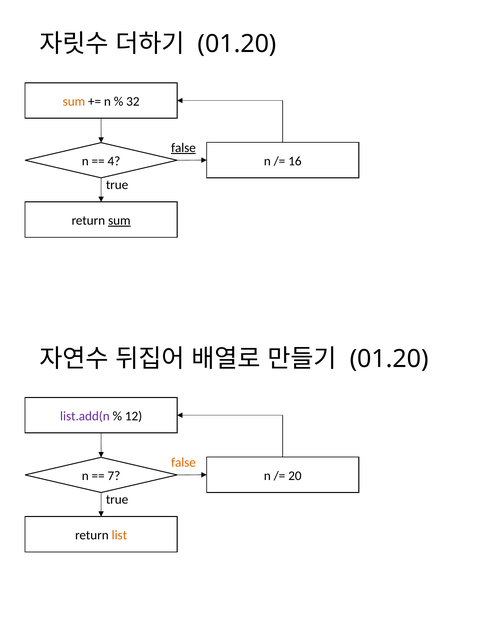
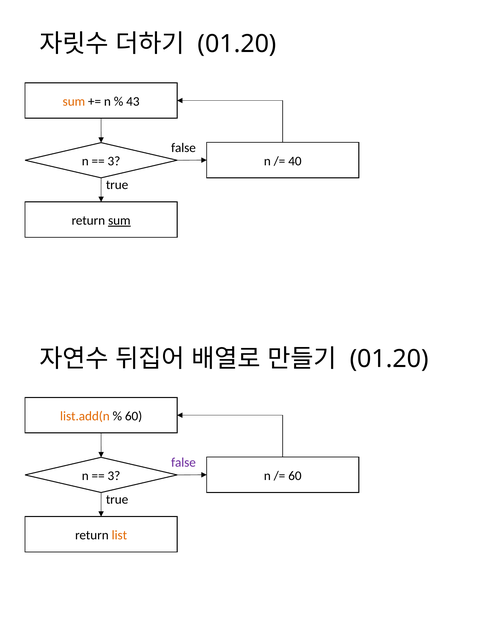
32: 32 -> 43
false at (183, 148) underline: present -> none
16: 16 -> 40
4 at (114, 161): 4 -> 3
list.add(n colour: purple -> orange
12 at (134, 416): 12 -> 60
false at (183, 463) colour: orange -> purple
20 at (295, 476): 20 -> 60
7 at (114, 476): 7 -> 3
